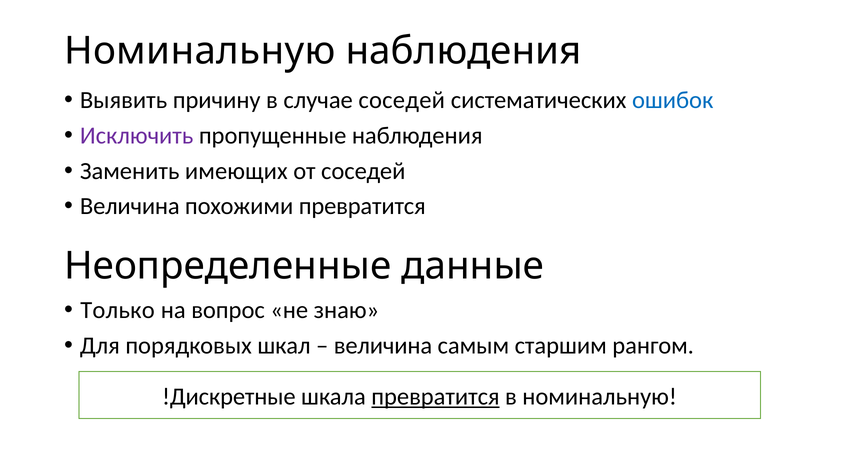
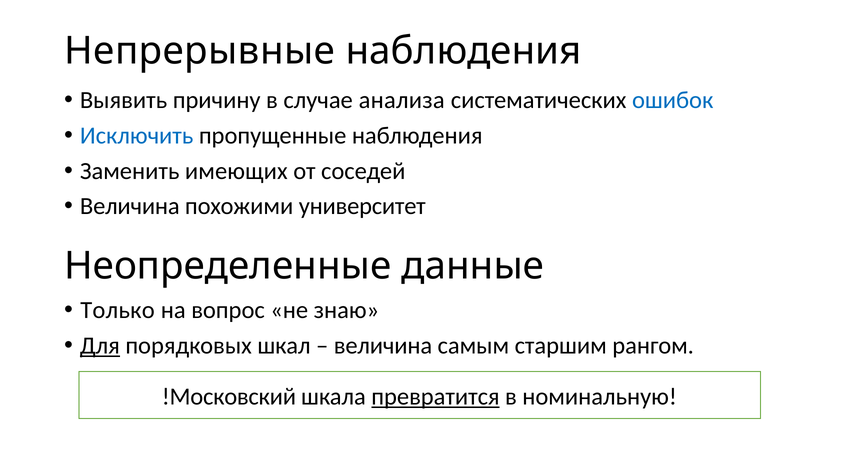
Номинальную at (200, 51): Номинальную -> Непрерывные
случае соседей: соседей -> анализа
Исключить colour: purple -> blue
похожими превратится: превратится -> университет
Для underline: none -> present
!Дискретные: !Дискретные -> !Московский
